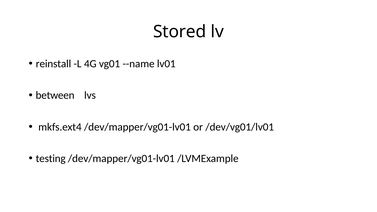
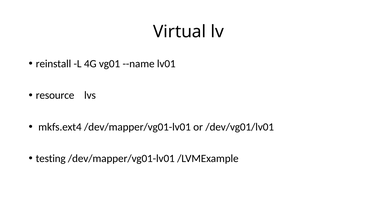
Stored: Stored -> Virtual
between: between -> resource
